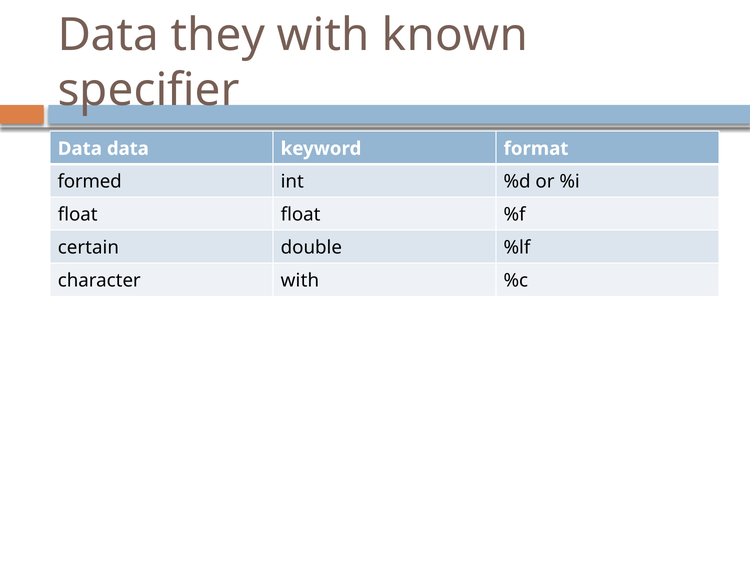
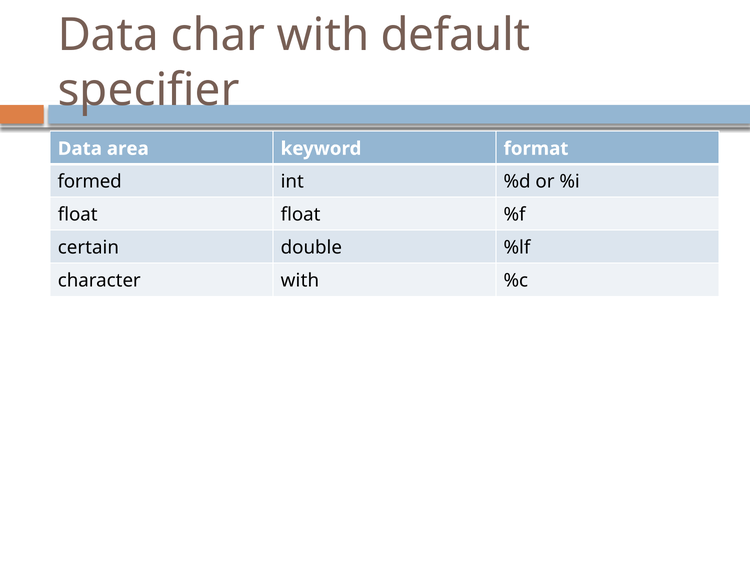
they: they -> char
known: known -> default
Data data: data -> area
